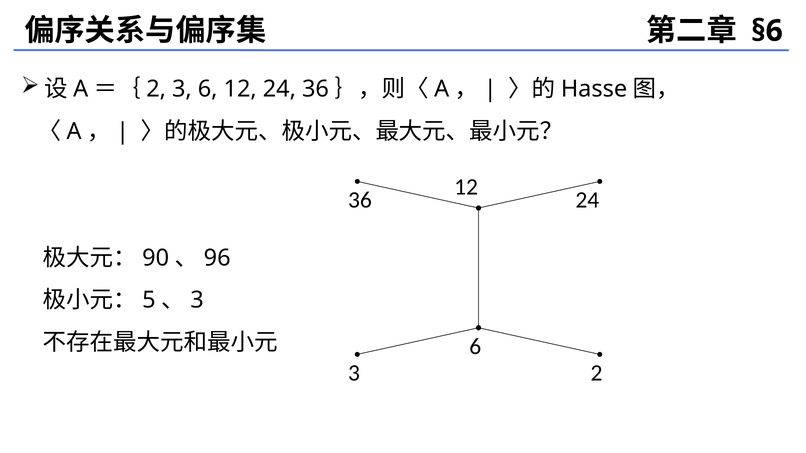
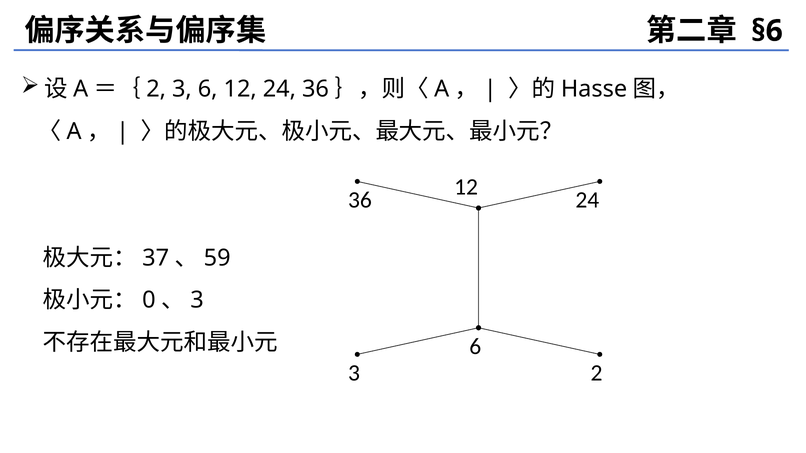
90: 90 -> 37
96: 96 -> 59
5: 5 -> 0
